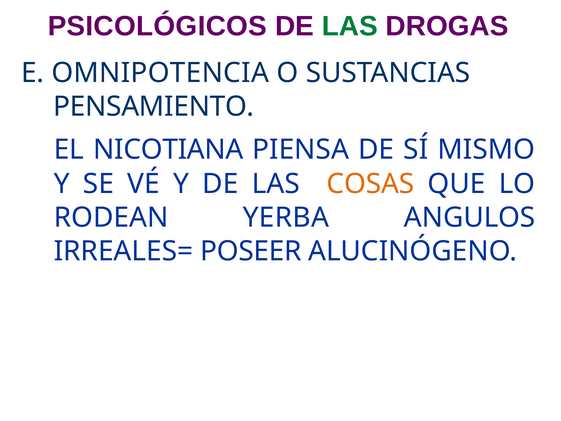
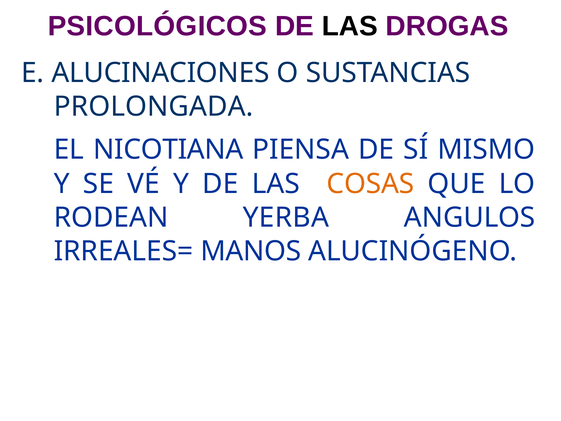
LAS at (350, 26) colour: green -> black
OMNIPOTENCIA: OMNIPOTENCIA -> ALUCINACIONES
PENSAMIENTO: PENSAMIENTO -> PROLONGADA
POSEER: POSEER -> MANOS
